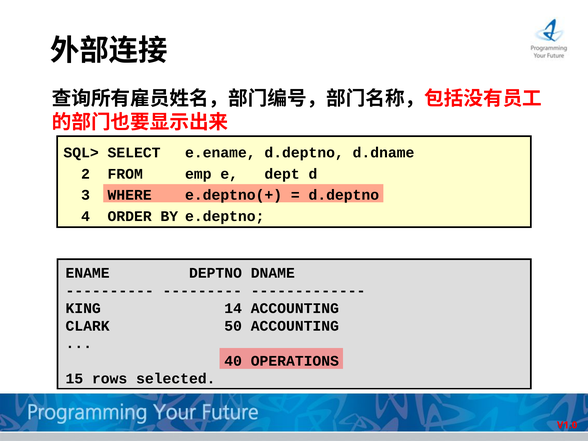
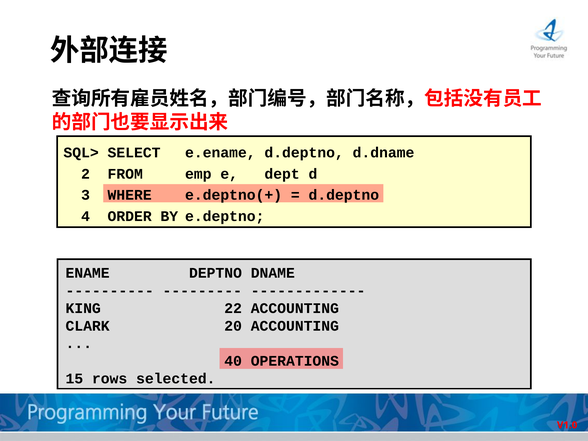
14: 14 -> 22
50: 50 -> 20
